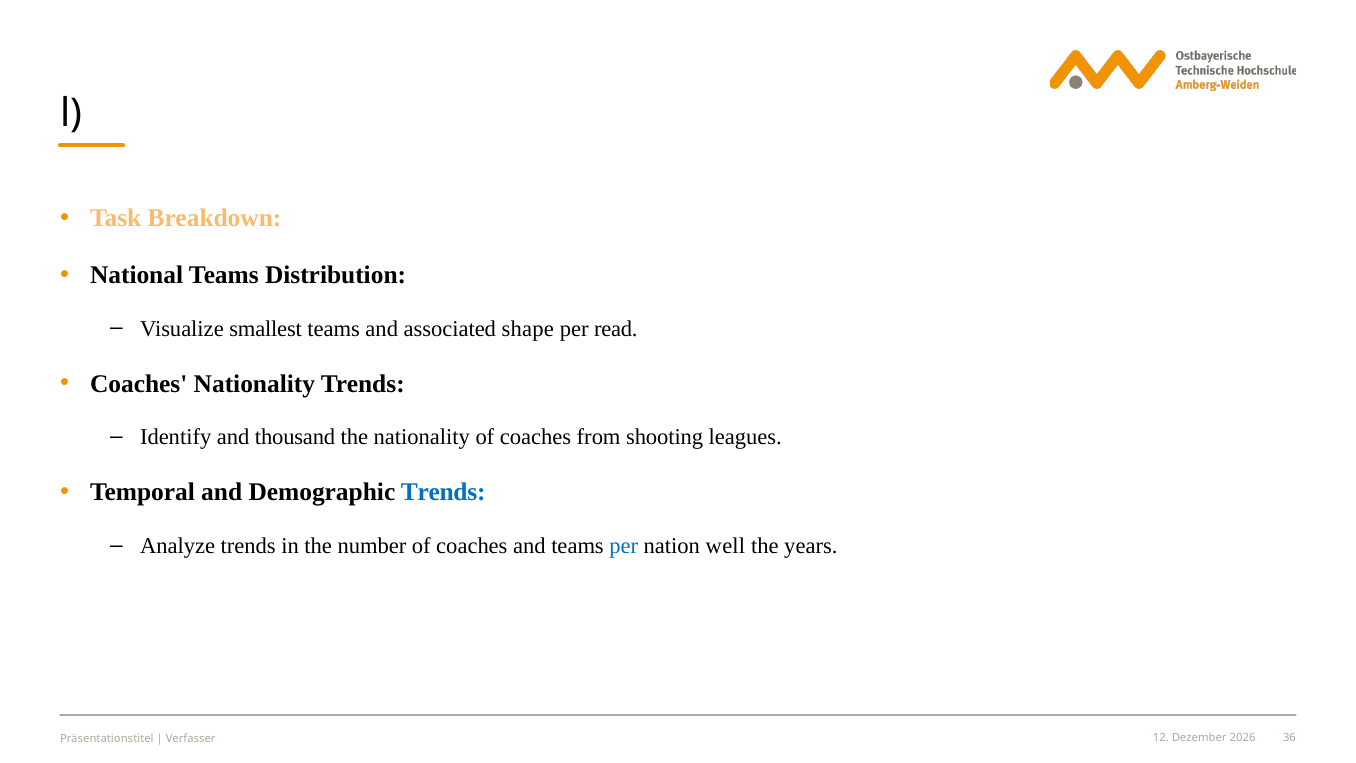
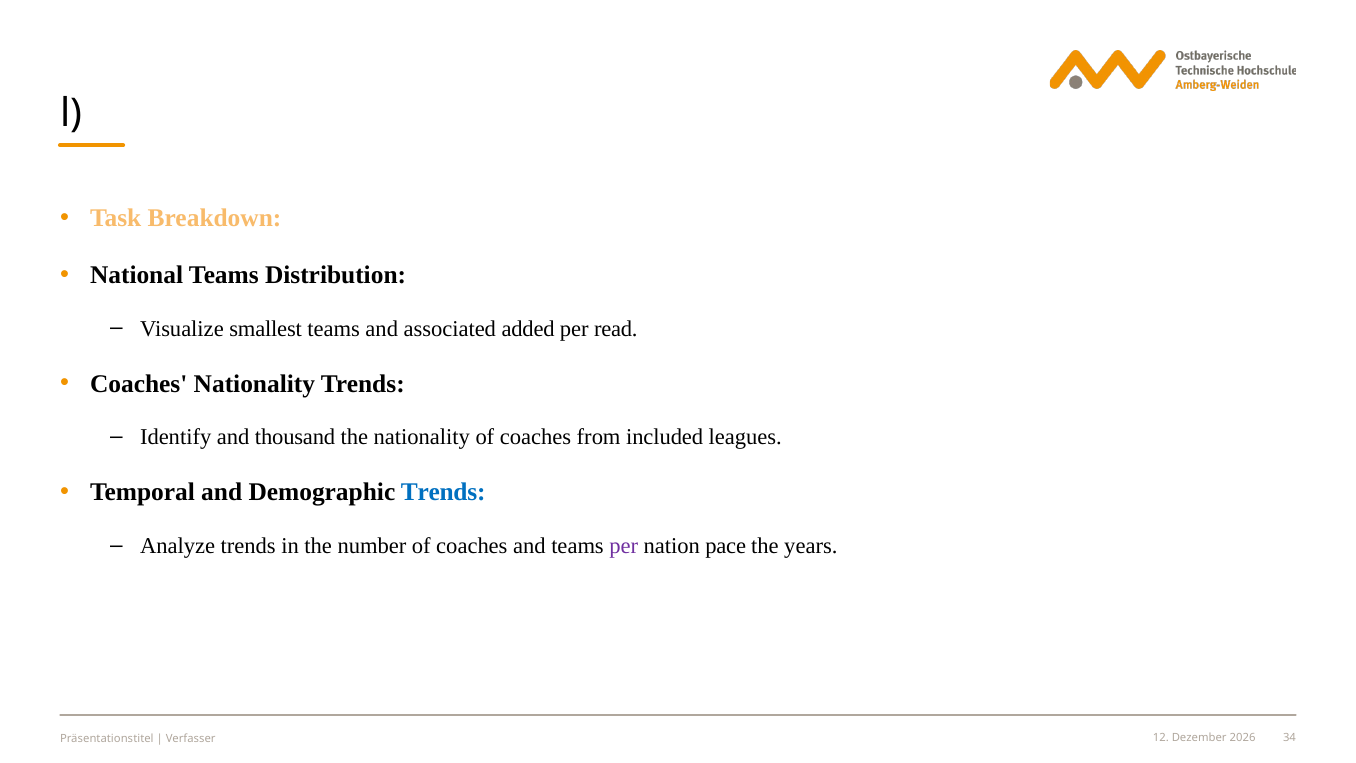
shape: shape -> added
shooting: shooting -> included
per at (624, 546) colour: blue -> purple
well: well -> pace
36: 36 -> 34
